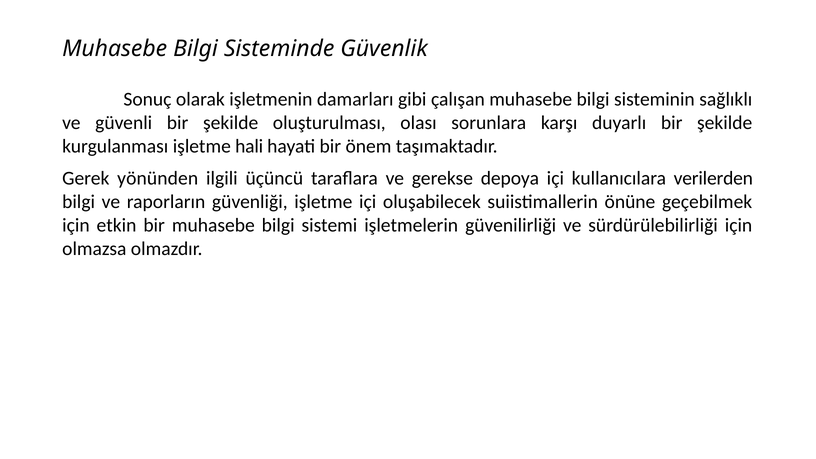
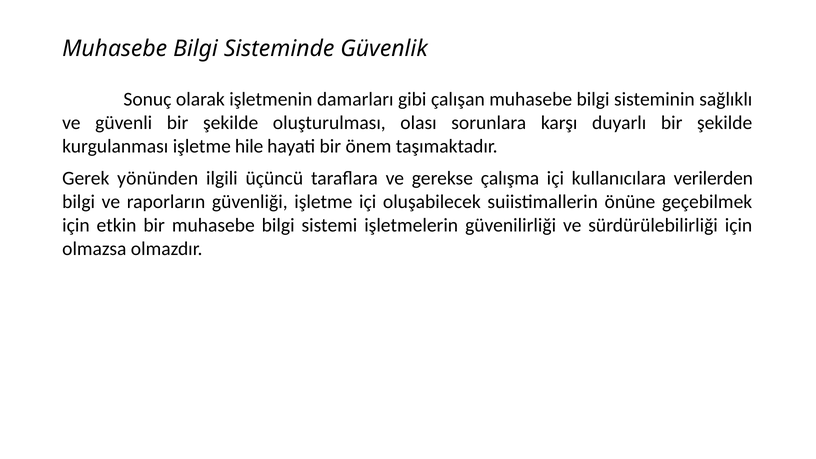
hali: hali -> hile
depoya: depoya -> çalışma
